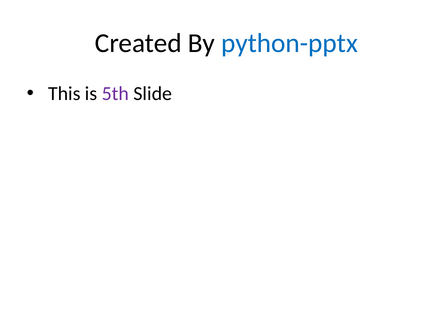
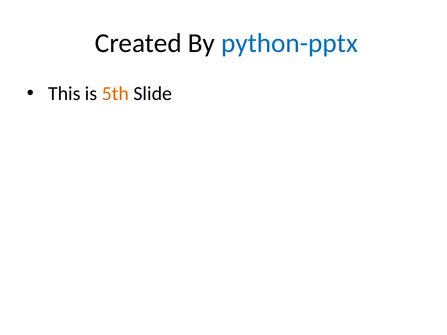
5th colour: purple -> orange
